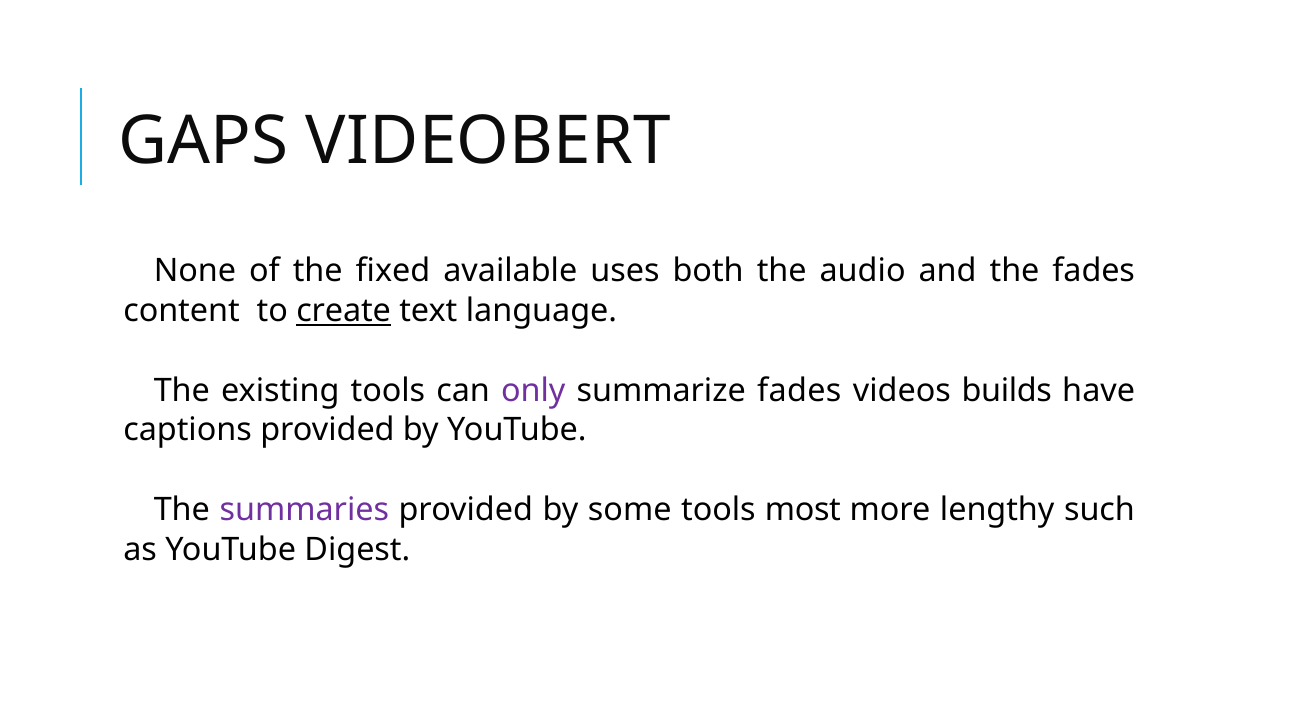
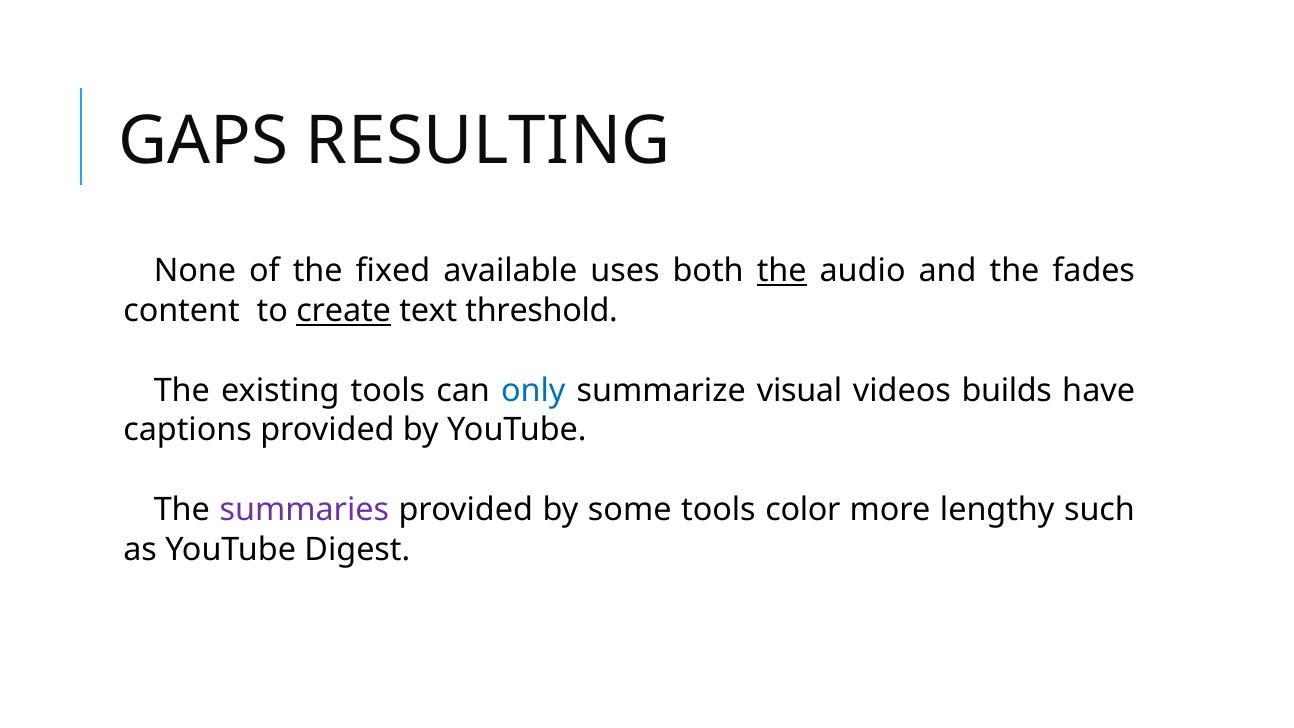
VIDEOBERT: VIDEOBERT -> RESULTING
the at (782, 271) underline: none -> present
language: language -> threshold
only colour: purple -> blue
summarize fades: fades -> visual
most: most -> color
